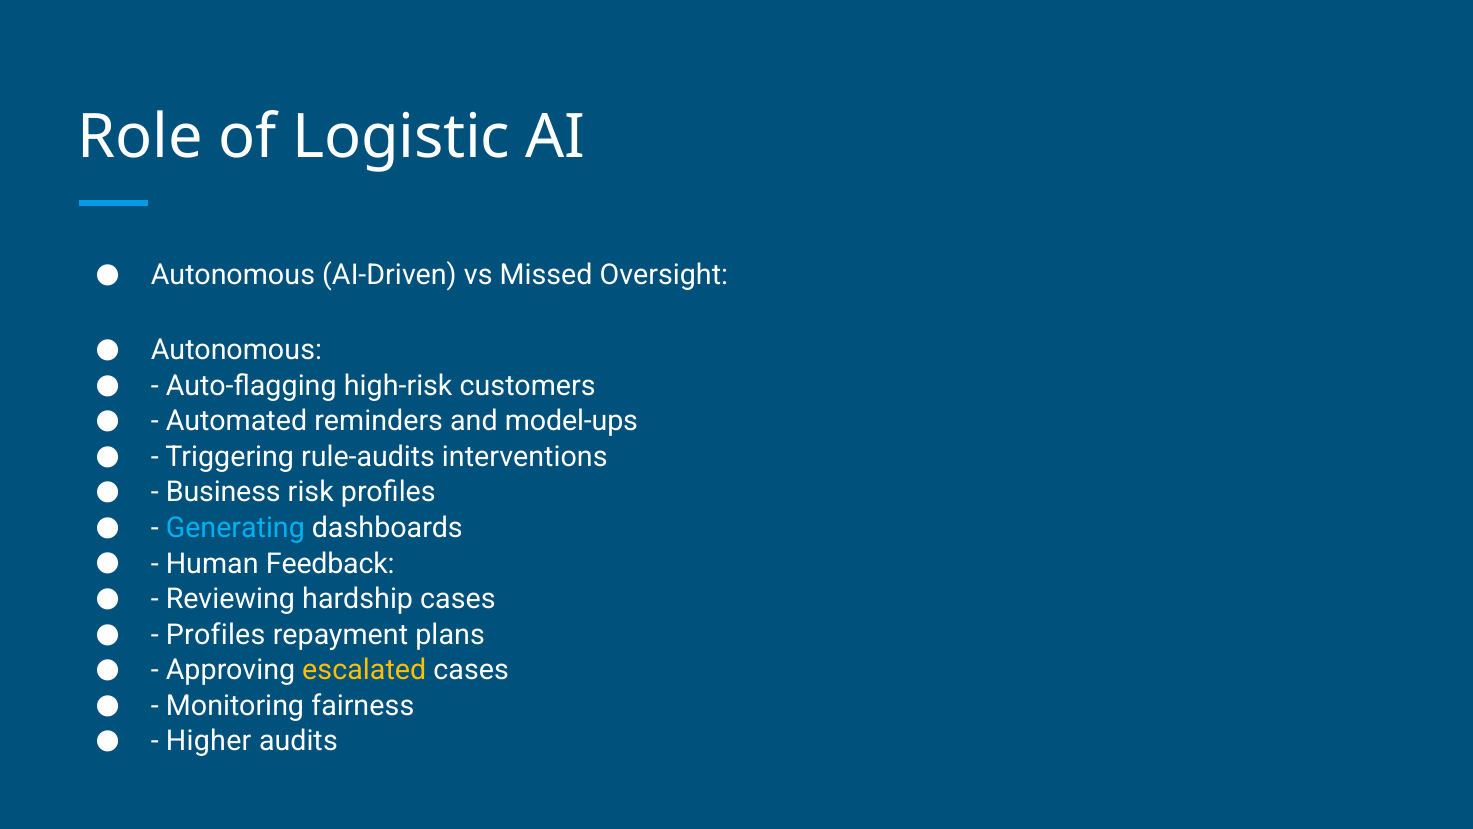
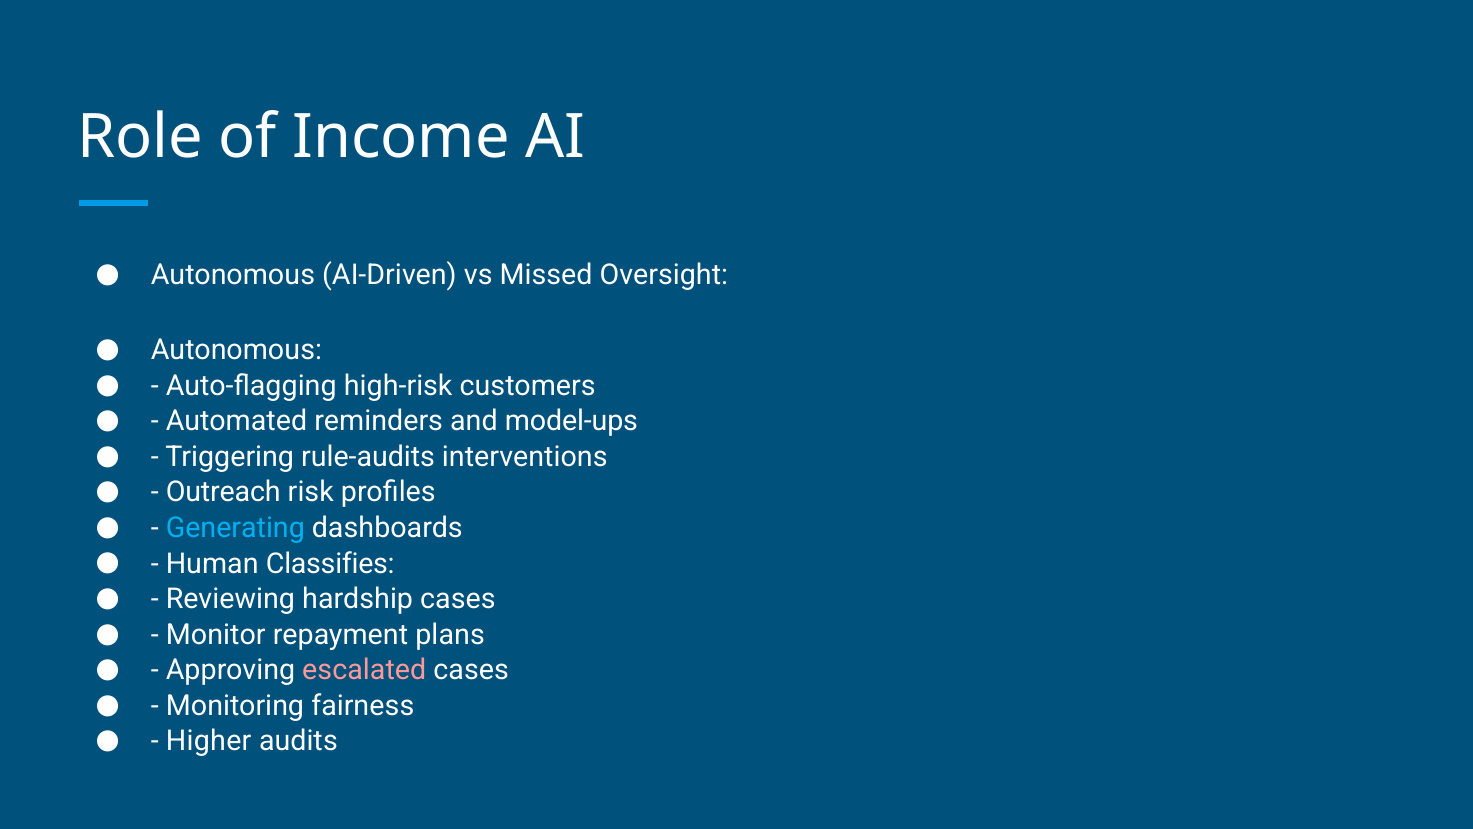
Logistic: Logistic -> Income
Business: Business -> Outreach
Feedback: Feedback -> Classifies
Profiles at (216, 634): Profiles -> Monitor
escalated colour: yellow -> pink
